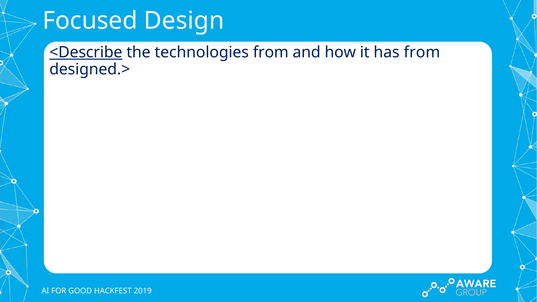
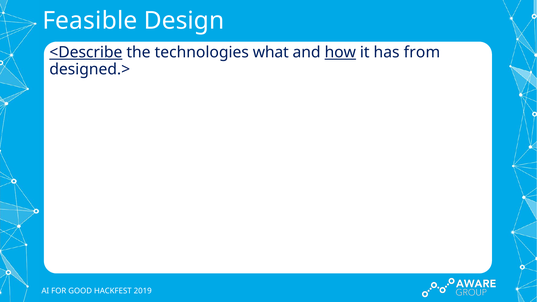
Focused: Focused -> Feasible
technologies from: from -> what
how underline: none -> present
